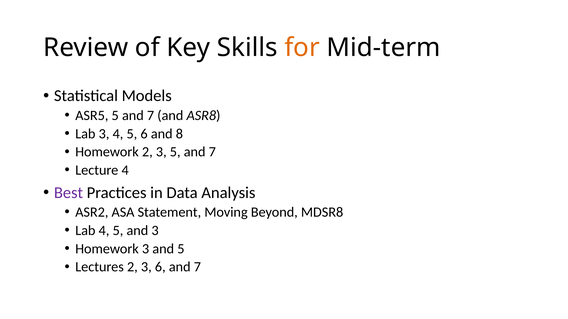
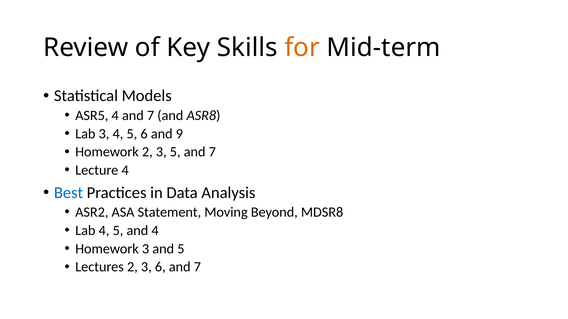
ASR5 5: 5 -> 4
8: 8 -> 9
Best colour: purple -> blue
and 3: 3 -> 4
